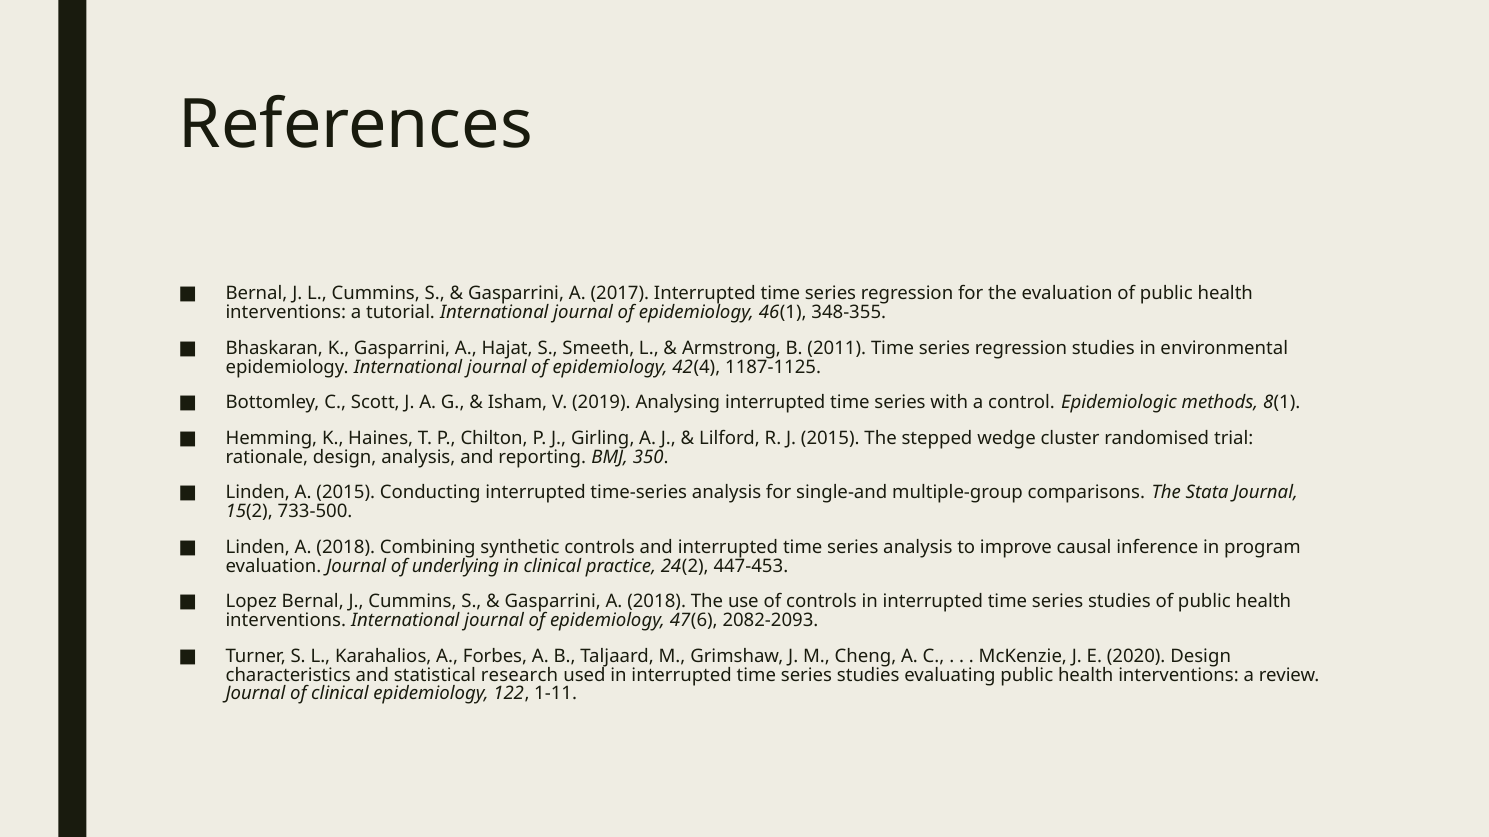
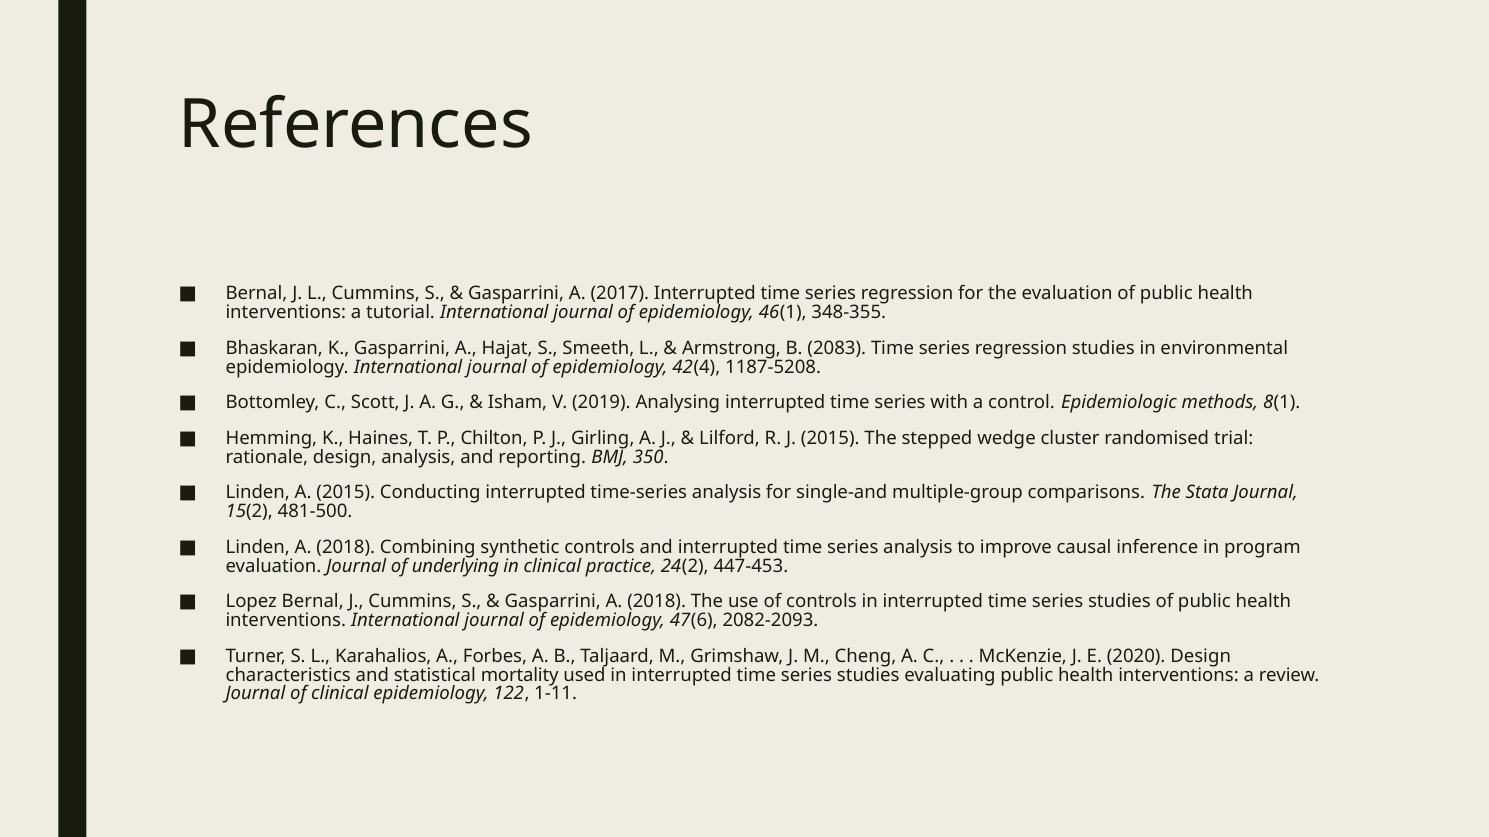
2011: 2011 -> 2083
1187-1125: 1187-1125 -> 1187-5208
733-500: 733-500 -> 481-500
research: research -> mortality
